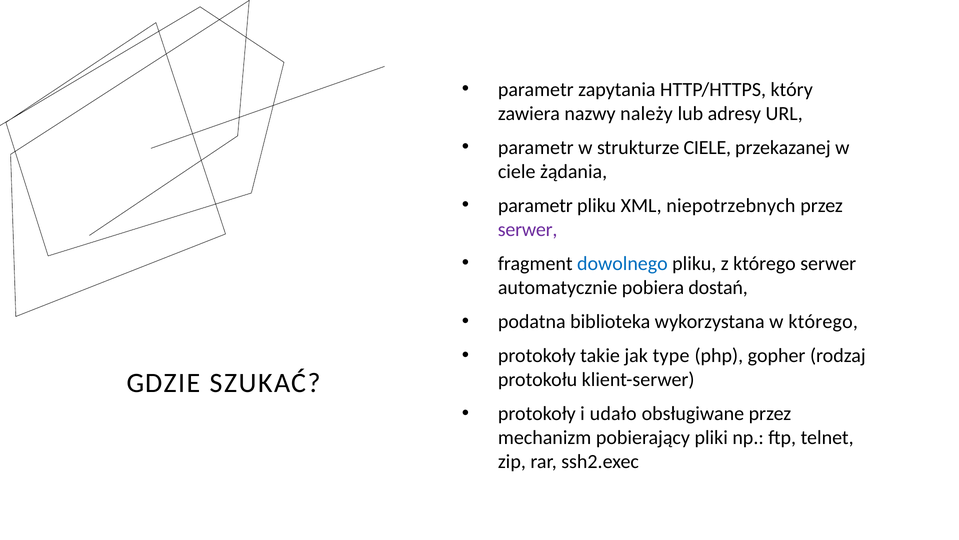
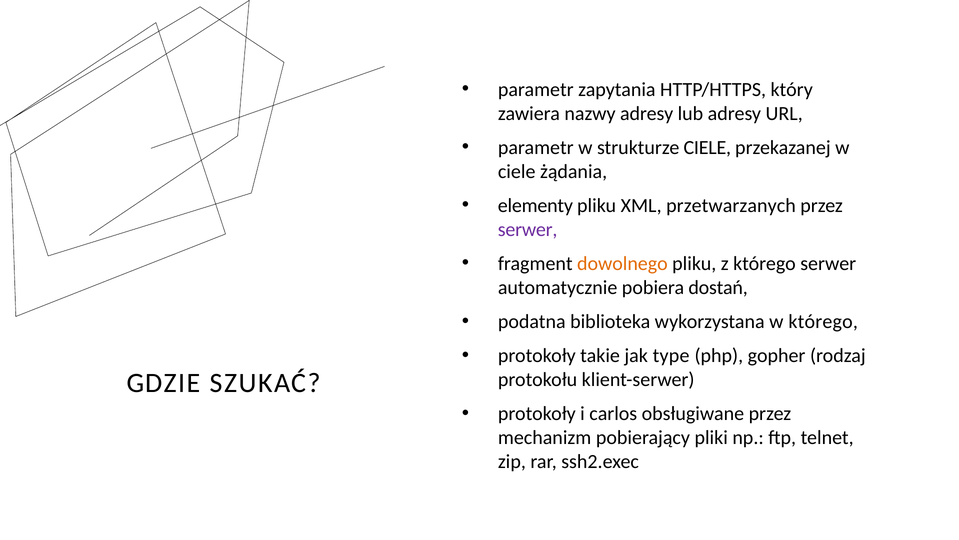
nazwy należy: należy -> adresy
parametr at (535, 205): parametr -> elementy
niepotrzebnych: niepotrzebnych -> przetwarzanych
dowolnego colour: blue -> orange
udało: udało -> carlos
